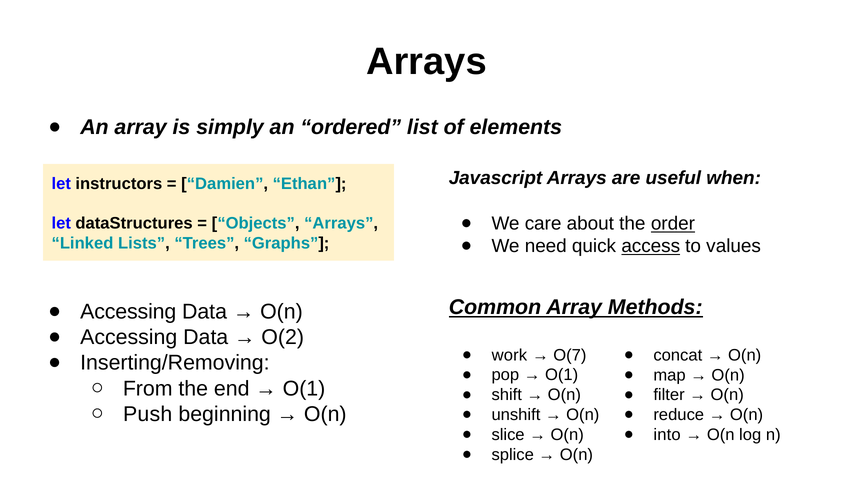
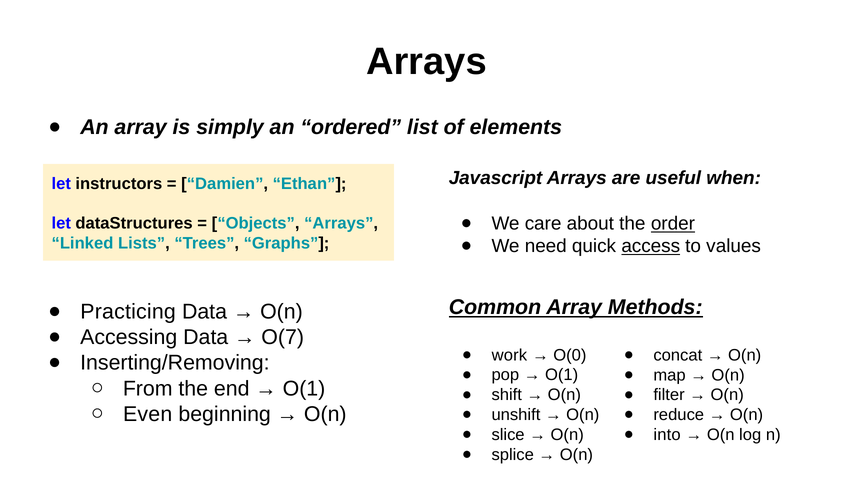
Accessing at (128, 312): Accessing -> Practicing
O(2: O(2 -> O(7
O(7: O(7 -> O(0
Push: Push -> Even
